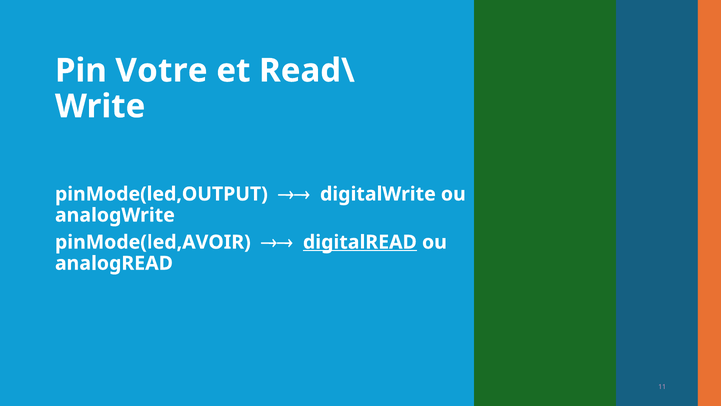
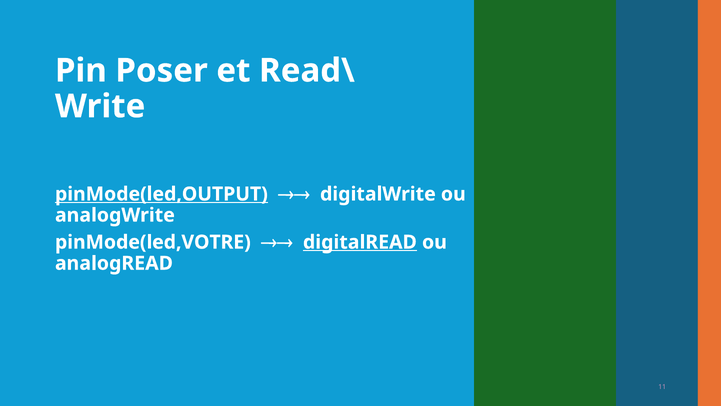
Votre: Votre -> Poser
pinMode(led,OUTPUT underline: none -> present
pinMode(led,AVOIR: pinMode(led,AVOIR -> pinMode(led,VOTRE
